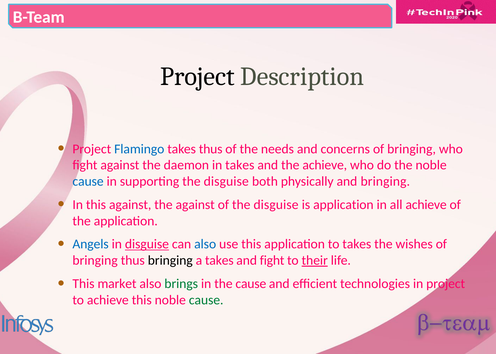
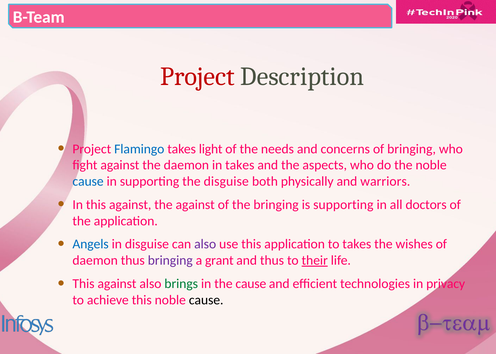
Project at (197, 77) colour: black -> red
takes thus: thus -> light
the achieve: achieve -> aspects
and bringing: bringing -> warriors
of the disguise: disguise -> bringing
is application: application -> supporting
all achieve: achieve -> doctors
disguise at (147, 244) underline: present -> none
also at (205, 244) colour: blue -> purple
bringing at (95, 261): bringing -> daemon
bringing at (170, 261) colour: black -> purple
a takes: takes -> grant
and fight: fight -> thus
market at (117, 284): market -> against
in project: project -> privacy
cause at (206, 300) colour: green -> black
